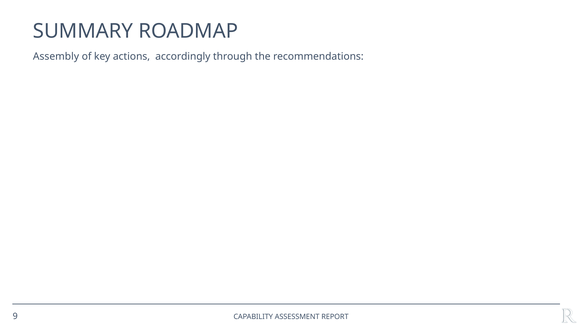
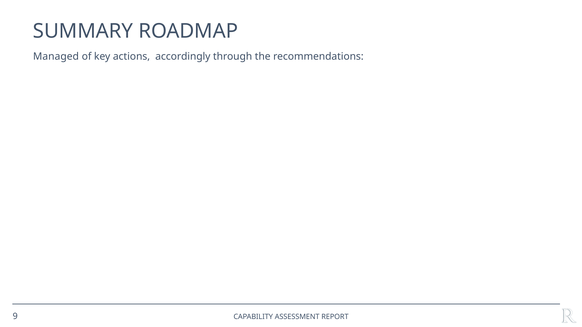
Assembly: Assembly -> Managed
